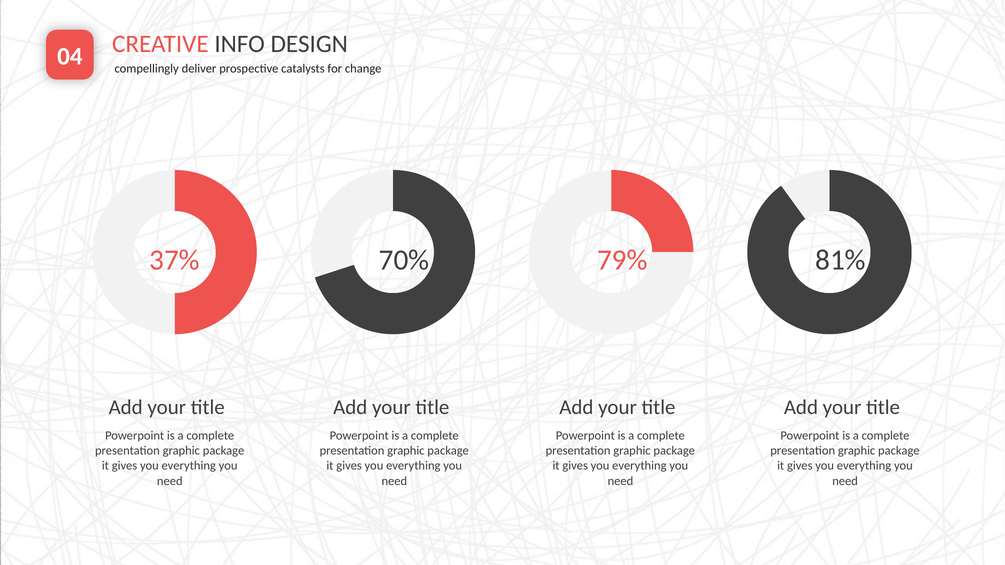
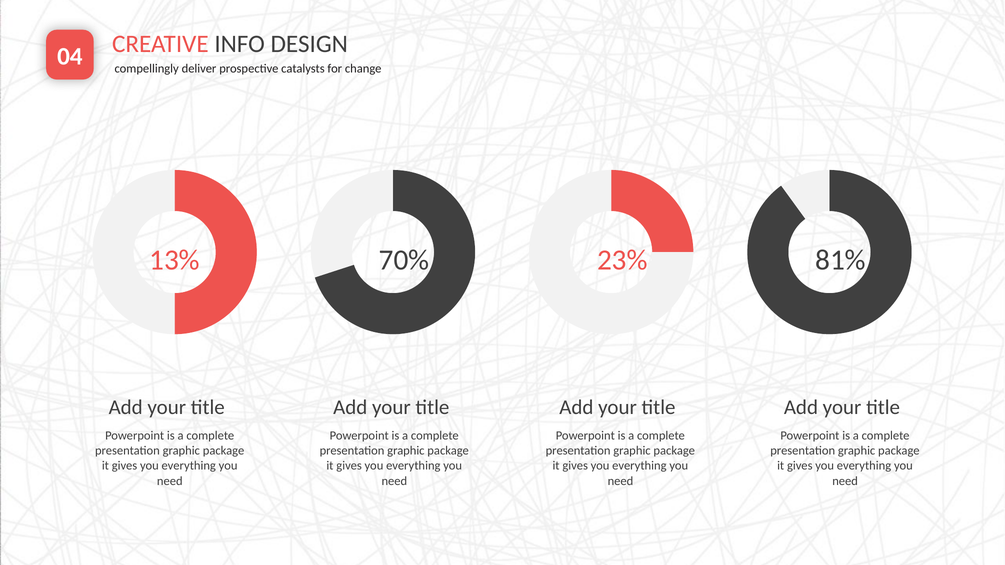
37%: 37% -> 13%
79%: 79% -> 23%
